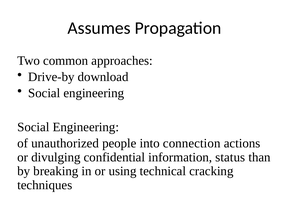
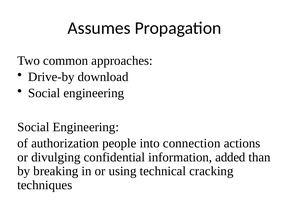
unauthorized: unauthorized -> authorization
status: status -> added
